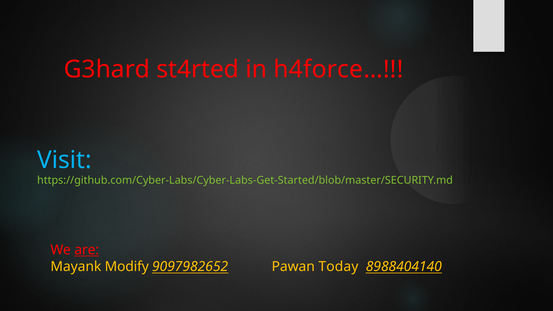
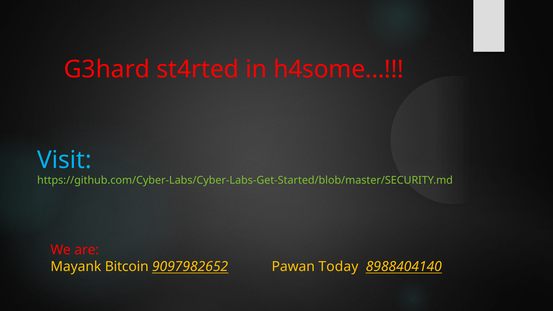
h4force…: h4force… -> h4some…
are underline: present -> none
Modify: Modify -> Bitcoin
